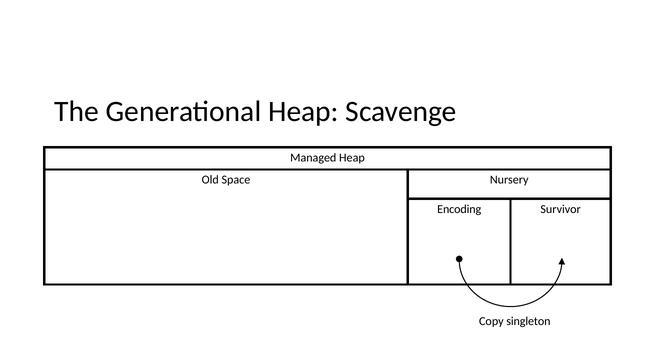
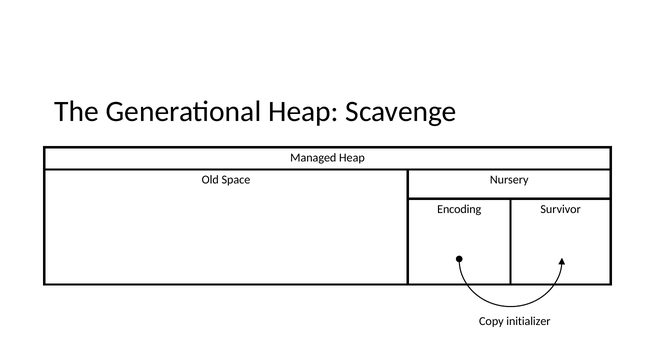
singleton: singleton -> initializer
